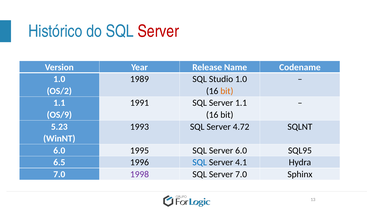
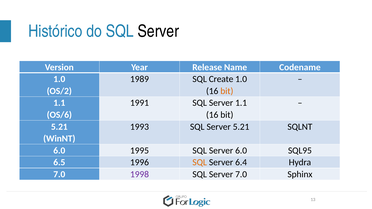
Server at (158, 31) colour: red -> black
Studio: Studio -> Create
OS/9: OS/9 -> OS/6
5.23 at (59, 127): 5.23 -> 5.21
Server 4.72: 4.72 -> 5.21
SQL at (200, 163) colour: blue -> orange
4.1: 4.1 -> 6.4
